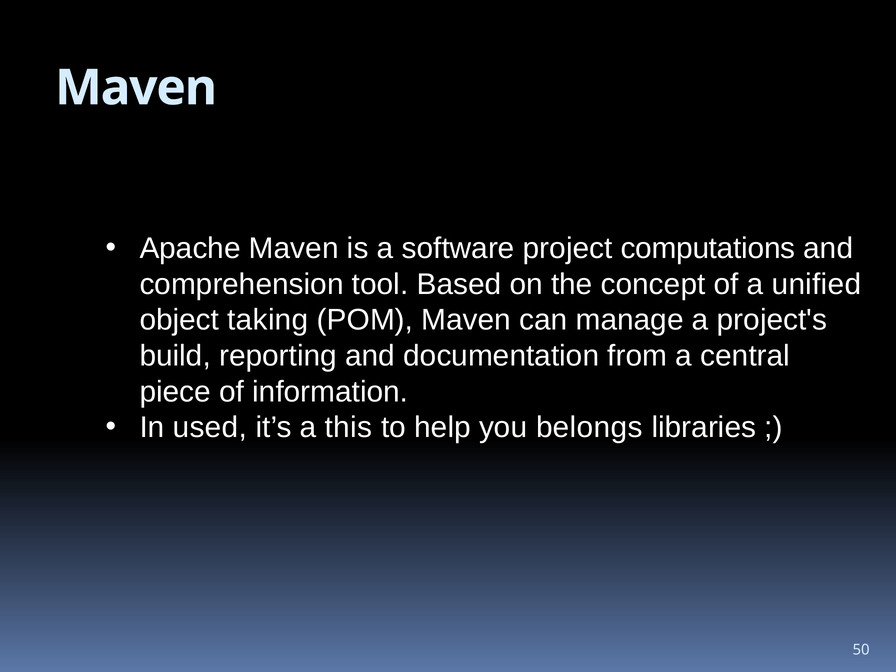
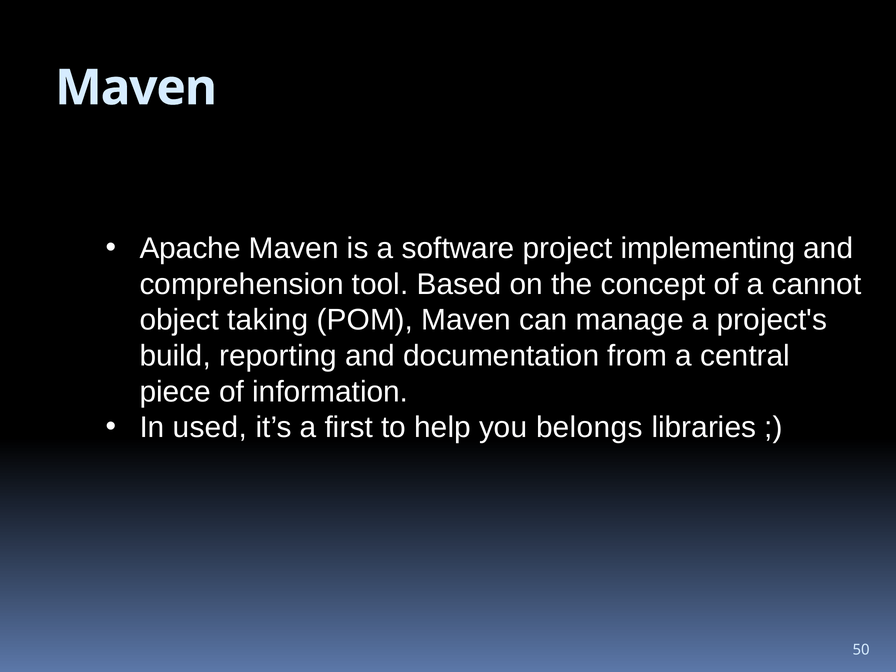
computations: computations -> implementing
unified: unified -> cannot
this: this -> first
